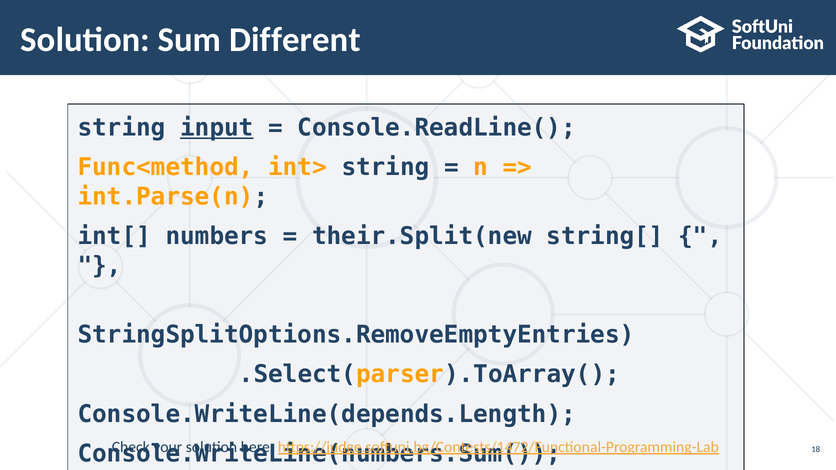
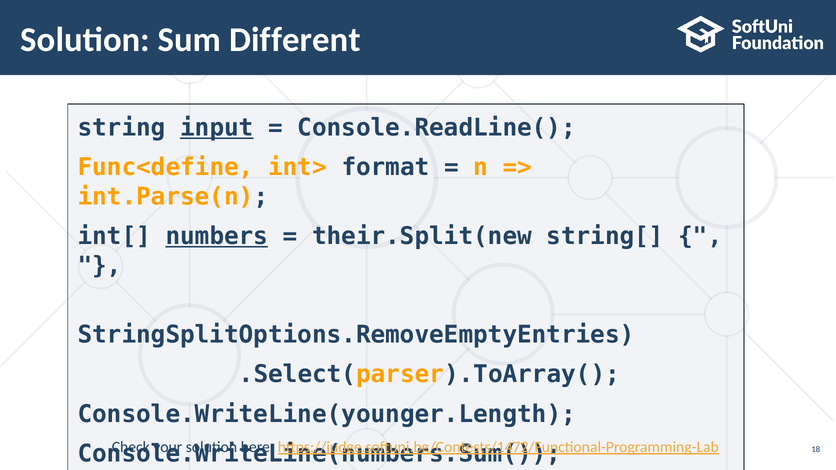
Func<method: Func<method -> Func<define
int> string: string -> format
numbers underline: none -> present
Console.WriteLine(depends.Length: Console.WriteLine(depends.Length -> Console.WriteLine(younger.Length
